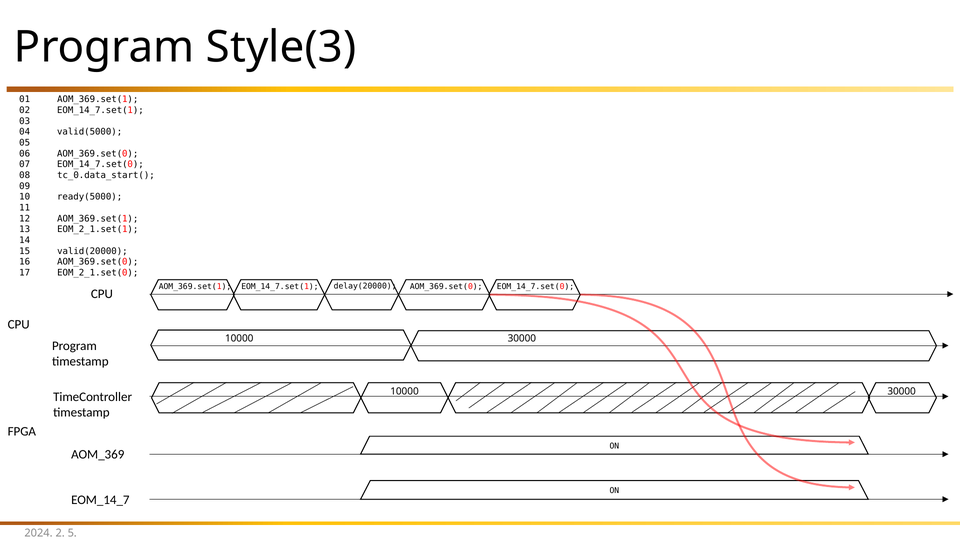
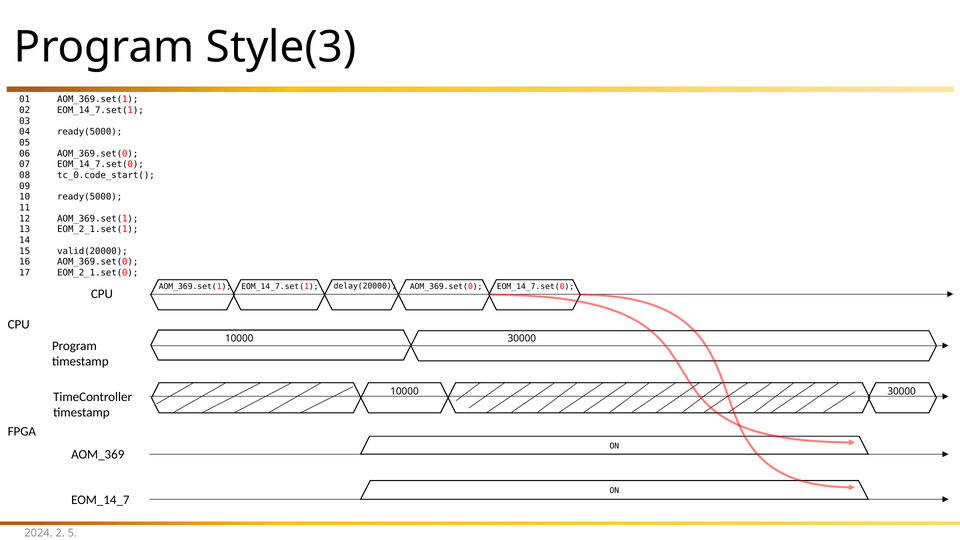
04 valid(5000: valid(5000 -> ready(5000
tc_0.data_start(: tc_0.data_start( -> tc_0.code_start(
